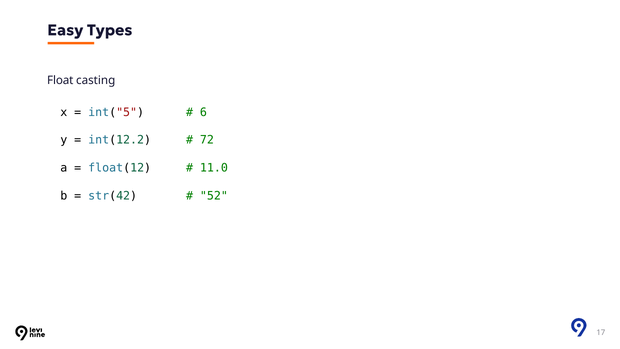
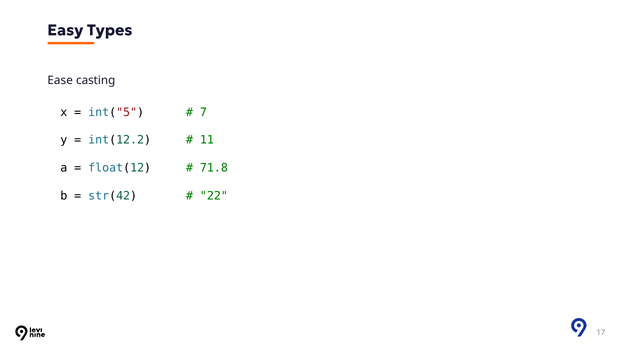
Float: Float -> Ease
6: 6 -> 7
72: 72 -> 11
11.0: 11.0 -> 71.8
52: 52 -> 22
